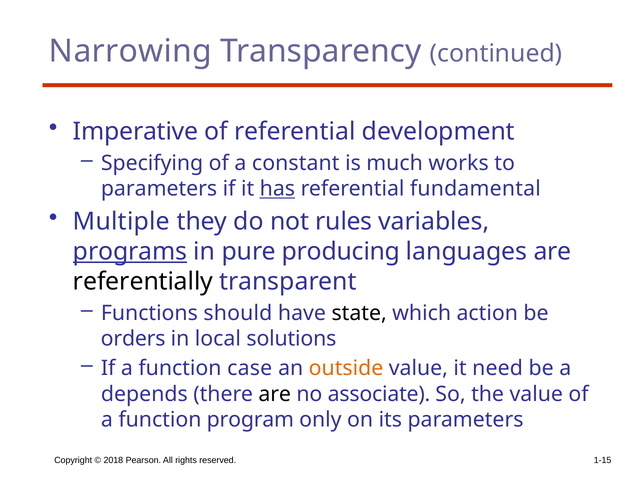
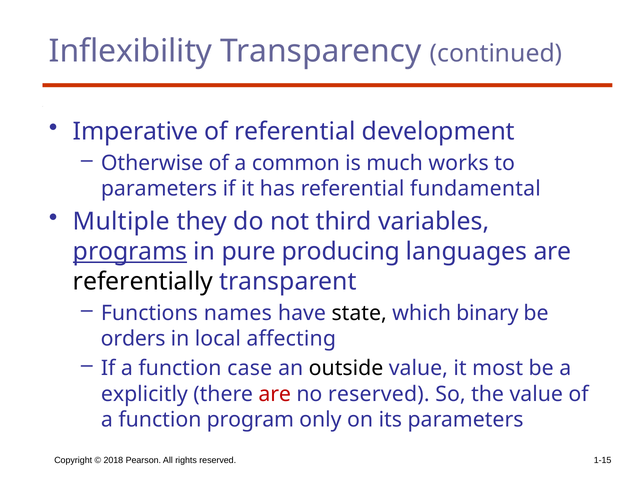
Narrowing: Narrowing -> Inflexibility
Specifying: Specifying -> Otherwise
constant: constant -> common
has underline: present -> none
rules: rules -> third
should: should -> names
action: action -> binary
solutions: solutions -> affecting
outside colour: orange -> black
need: need -> most
depends: depends -> explicitly
are at (275, 394) colour: black -> red
no associate: associate -> reserved
